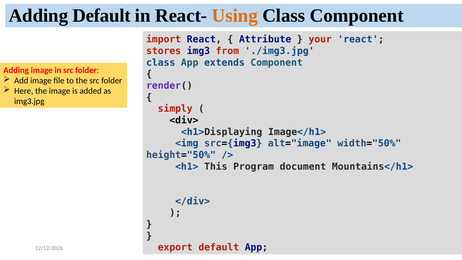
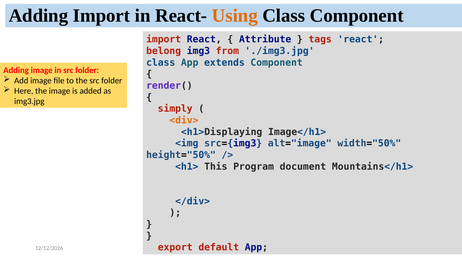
Adding Default: Default -> Import
your: your -> tags
stores: stores -> belong
<div> colour: black -> orange
